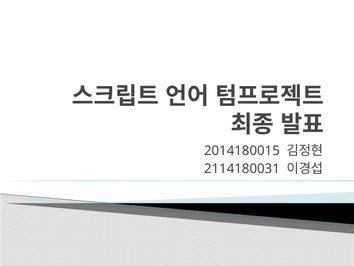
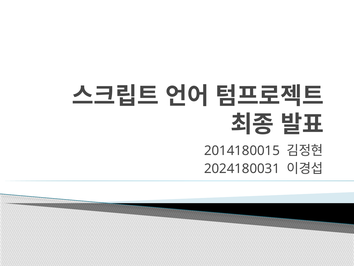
2114180031: 2114180031 -> 2024180031
